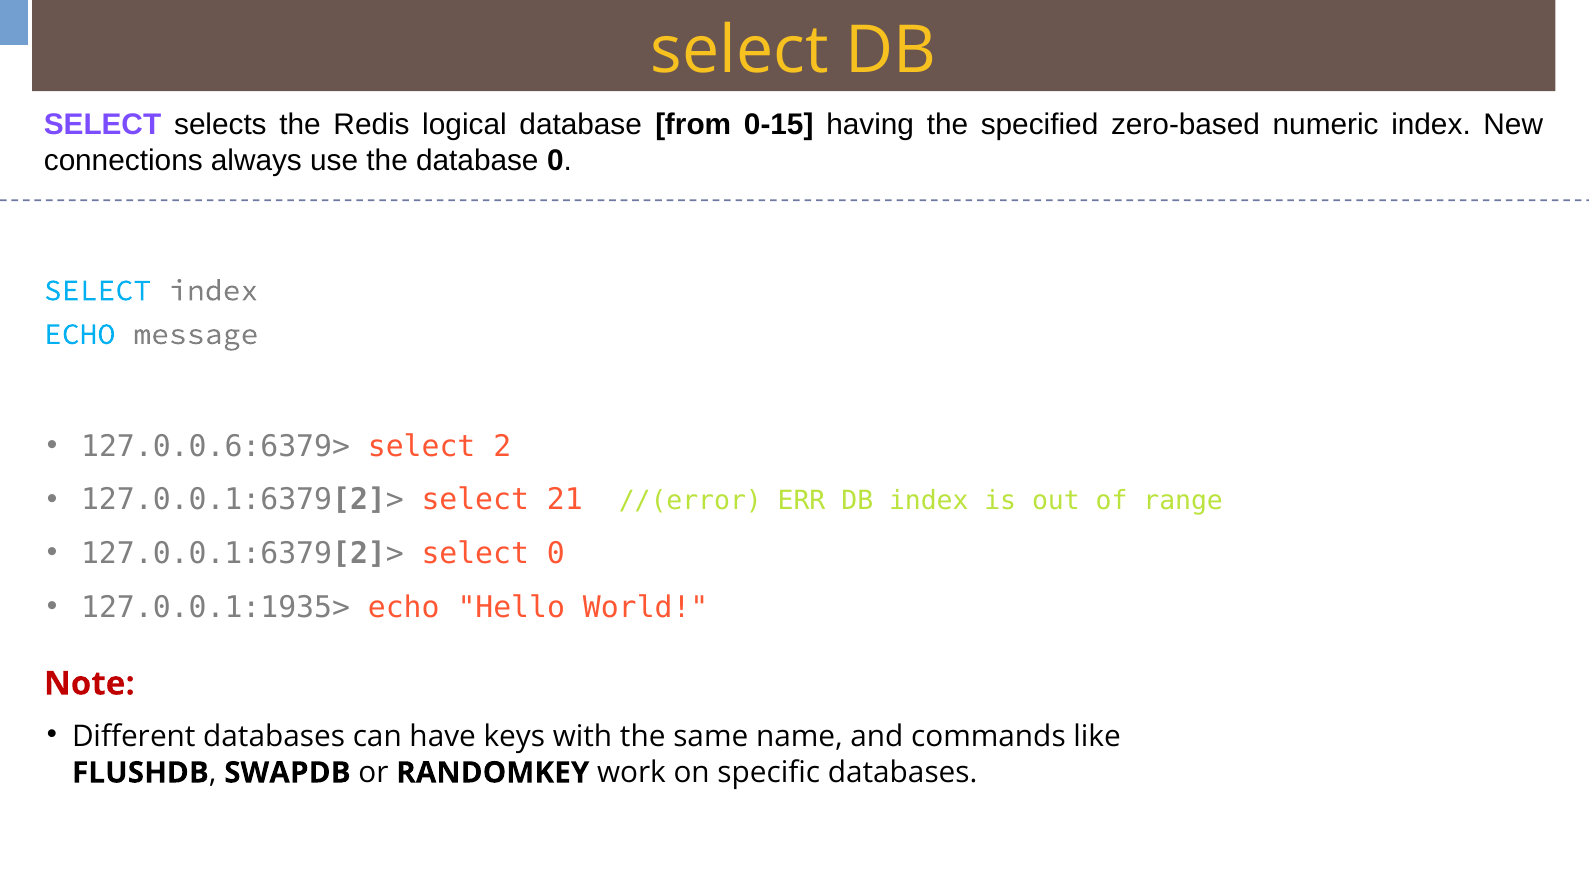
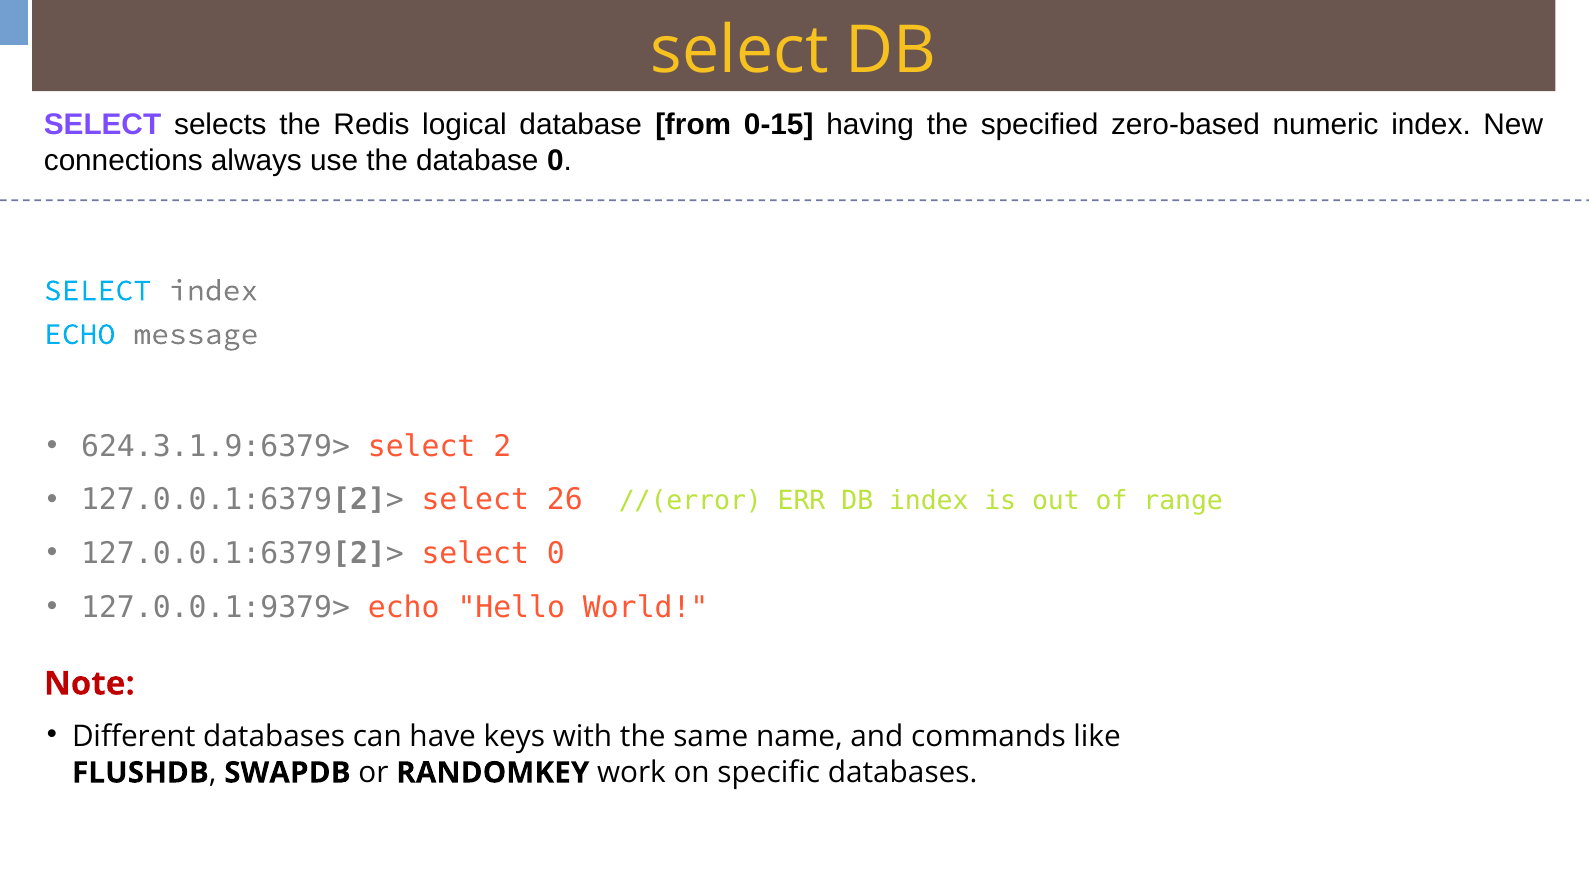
127.0.0.6:6379>: 127.0.0.6:6379> -> 624.3.1.9:6379>
21: 21 -> 26
127.0.0.1:1935>: 127.0.0.1:1935> -> 127.0.0.1:9379>
